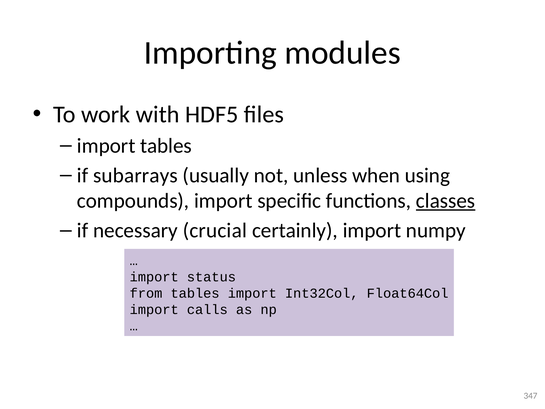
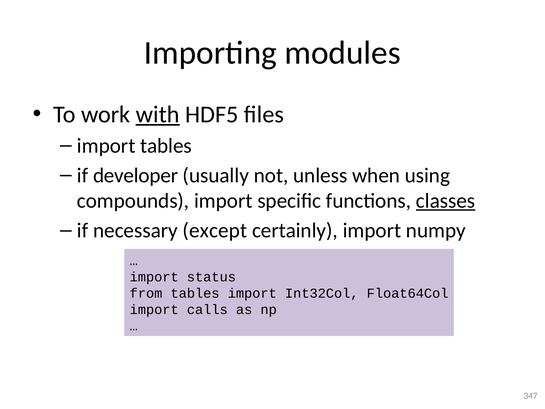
with underline: none -> present
subarrays: subarrays -> developer
crucial: crucial -> except
